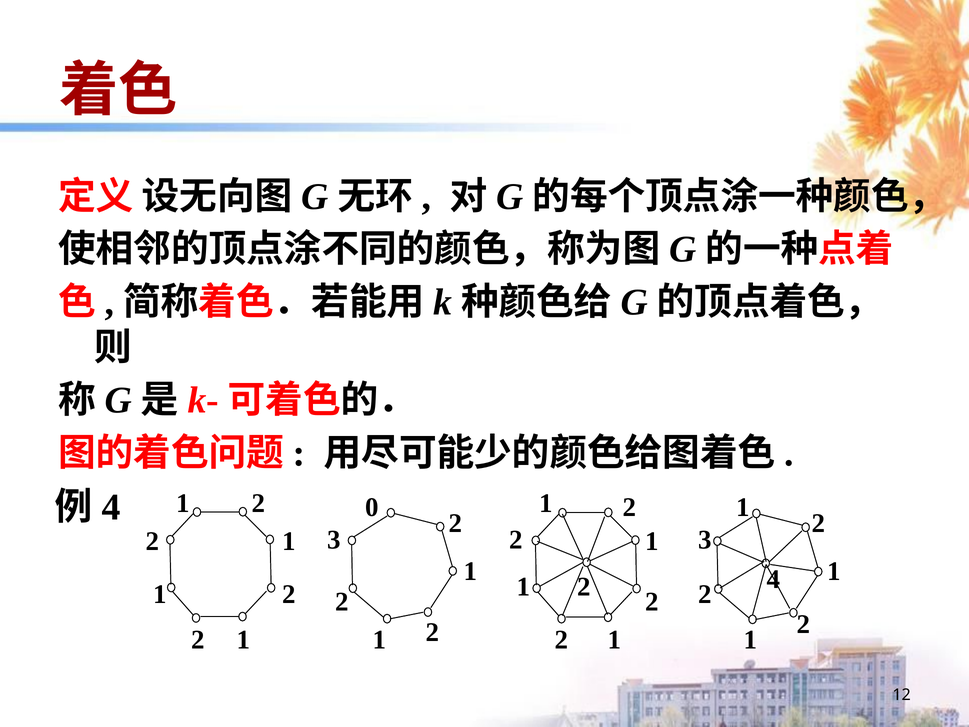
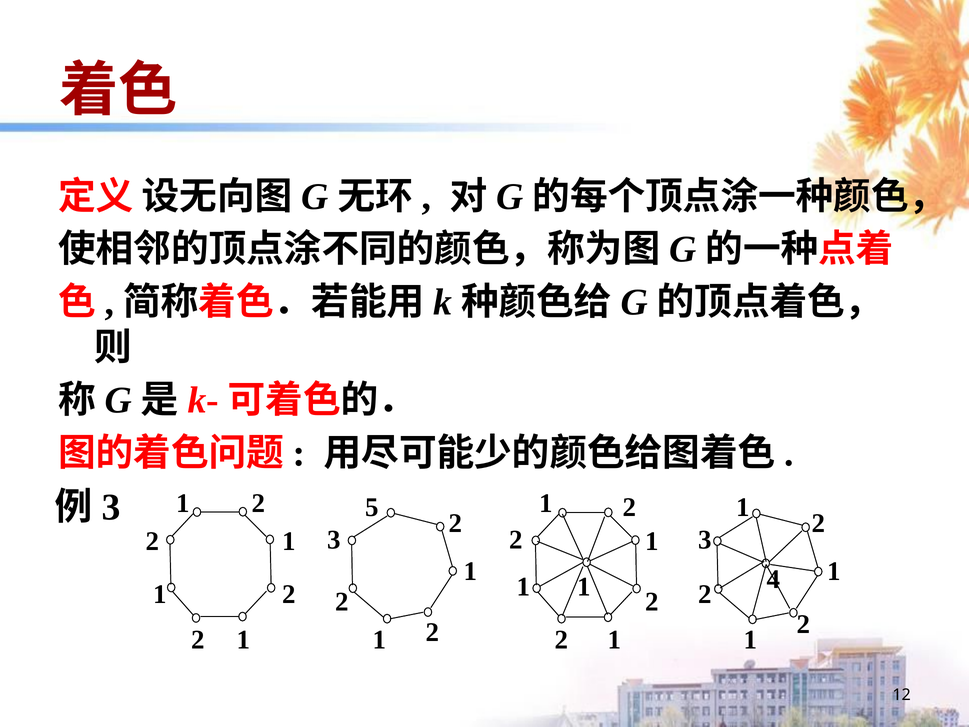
0: 0 -> 5
4 at (111, 507): 4 -> 3
2 at (584, 587): 2 -> 1
